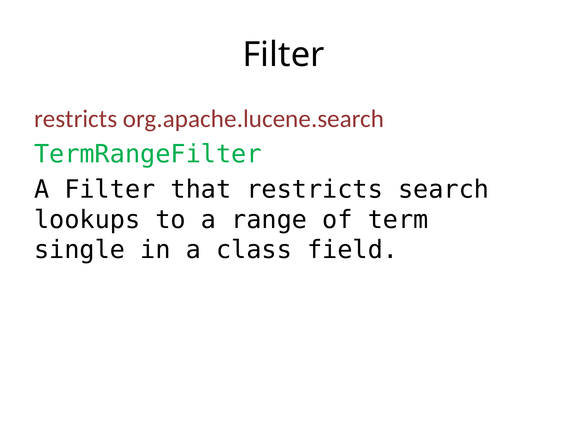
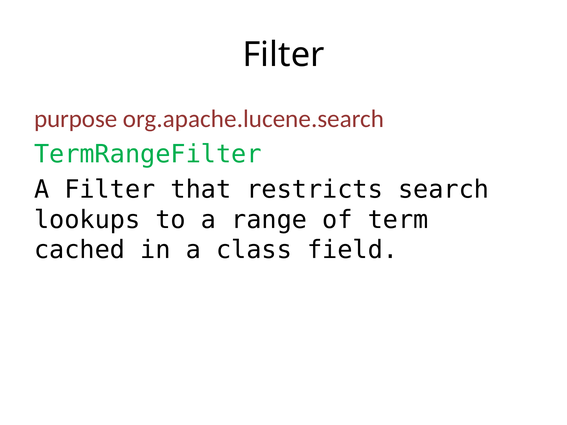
restricts at (76, 119): restricts -> purpose
single: single -> cached
